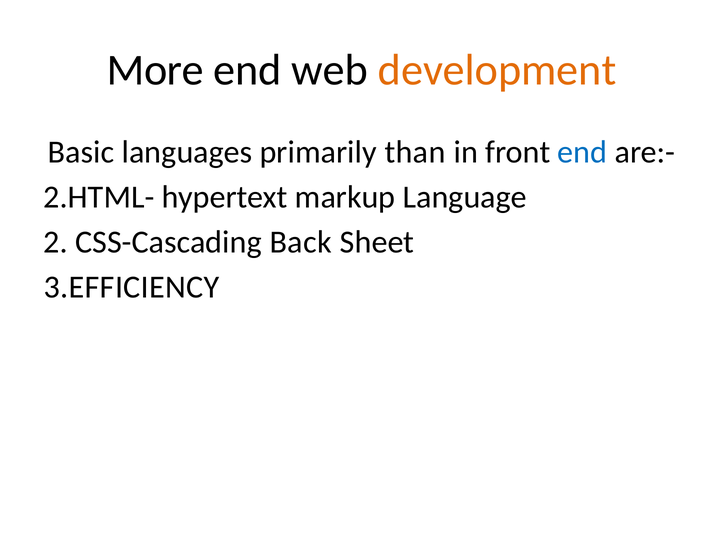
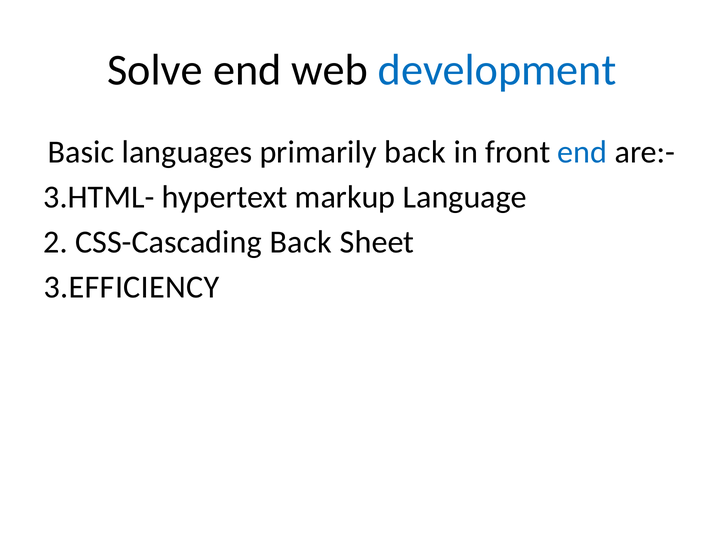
More: More -> Solve
development colour: orange -> blue
primarily than: than -> back
2.HTML-: 2.HTML- -> 3.HTML-
